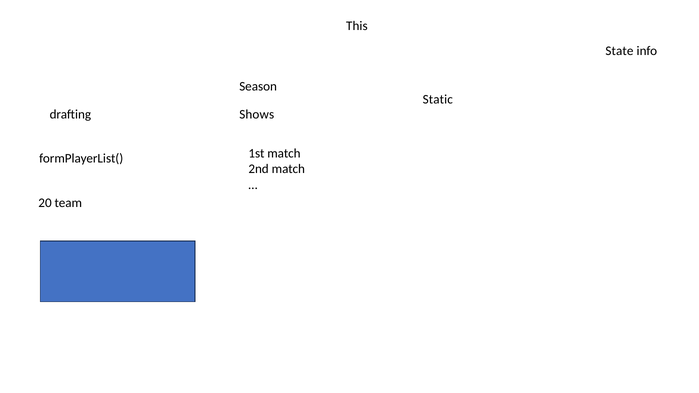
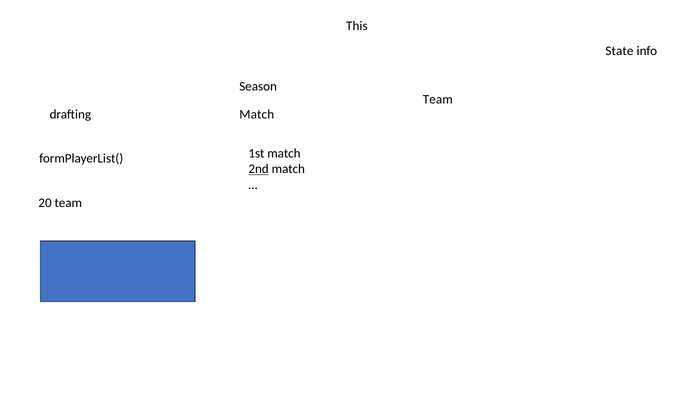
Static at (438, 99): Static -> Team
Shows at (257, 115): Shows -> Match
2nd underline: none -> present
